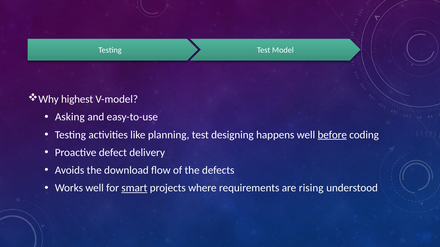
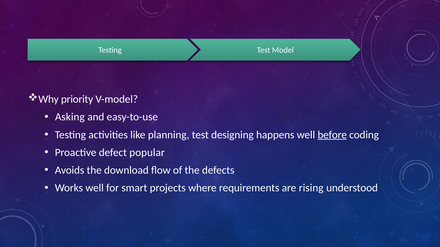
highest: highest -> priority
delivery: delivery -> popular
smart underline: present -> none
